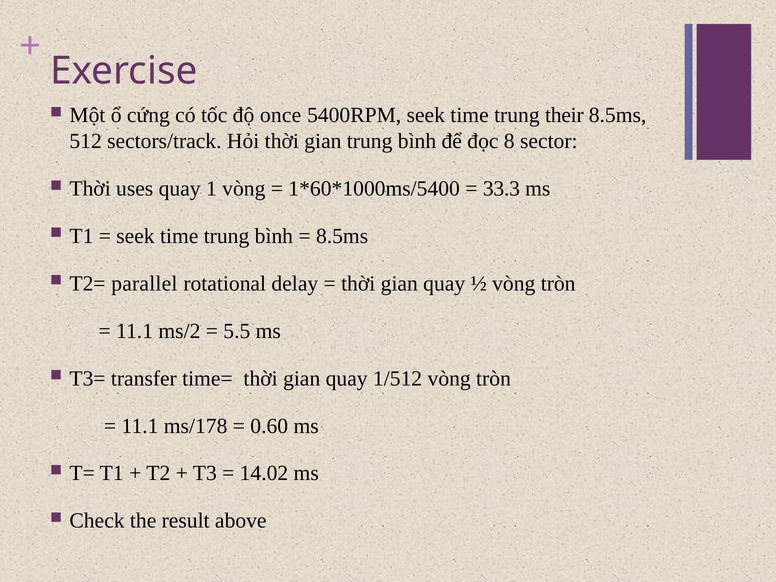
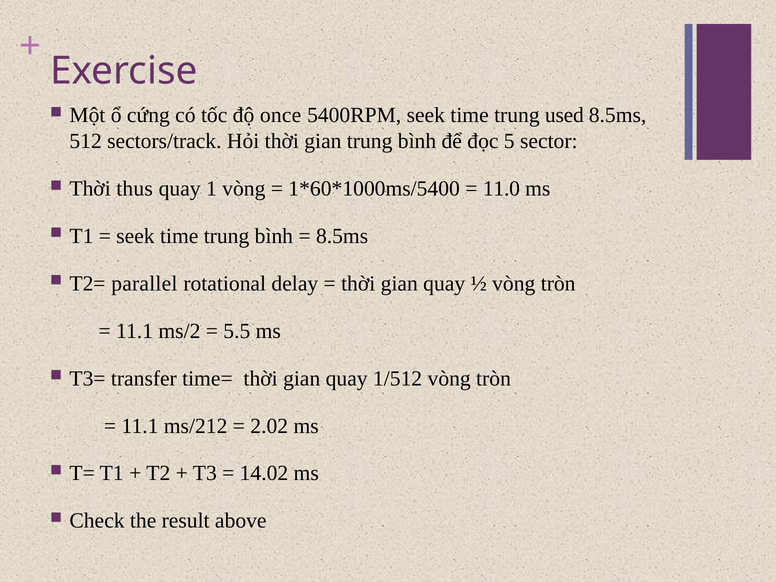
their: their -> used
8: 8 -> 5
uses: uses -> thus
33.3: 33.3 -> 11.0
ms/178: ms/178 -> ms/212
0.60: 0.60 -> 2.02
